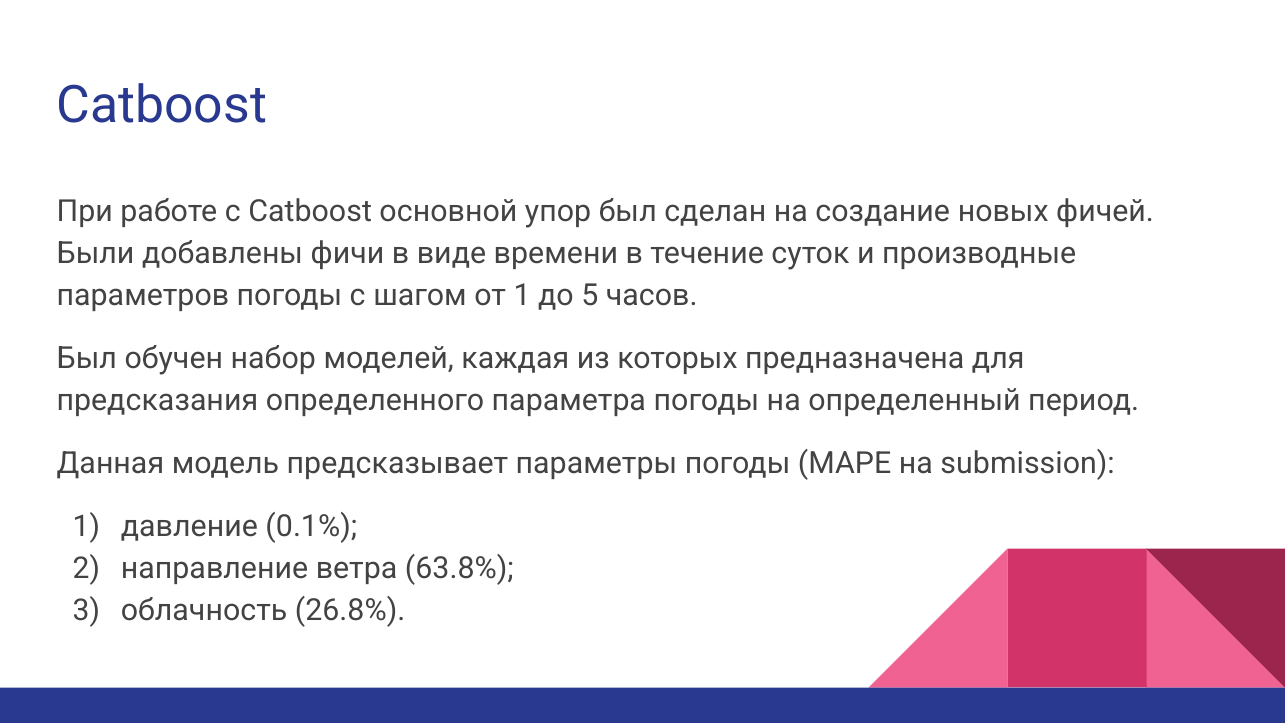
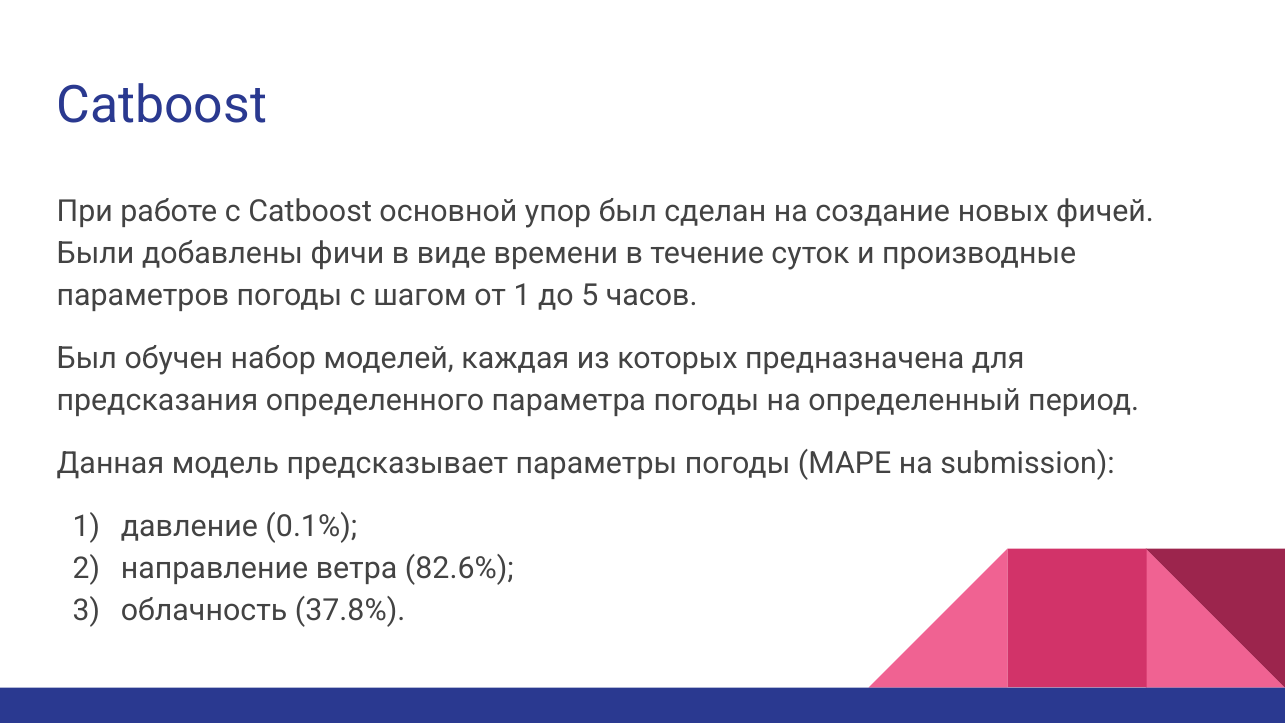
63.8%: 63.8% -> 82.6%
26.8%: 26.8% -> 37.8%
